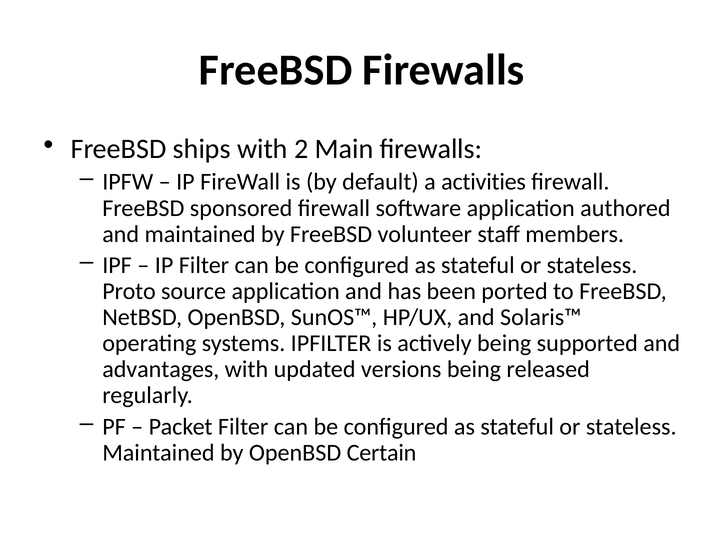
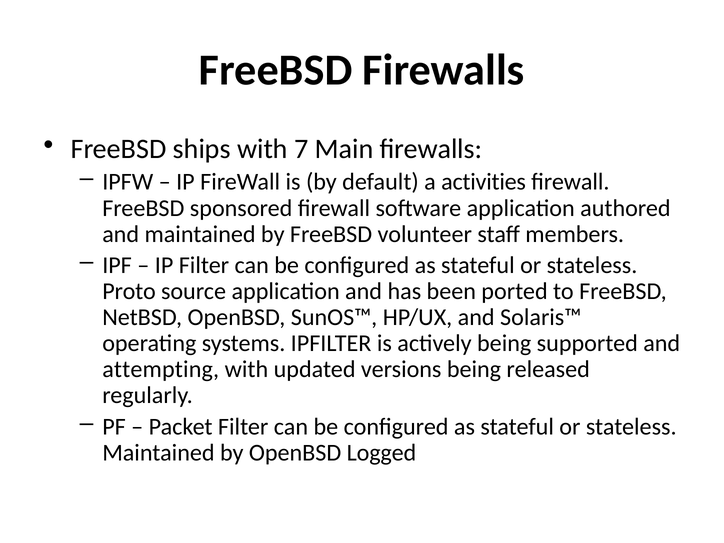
2: 2 -> 7
advantages: advantages -> attempting
Certain: Certain -> Logged
